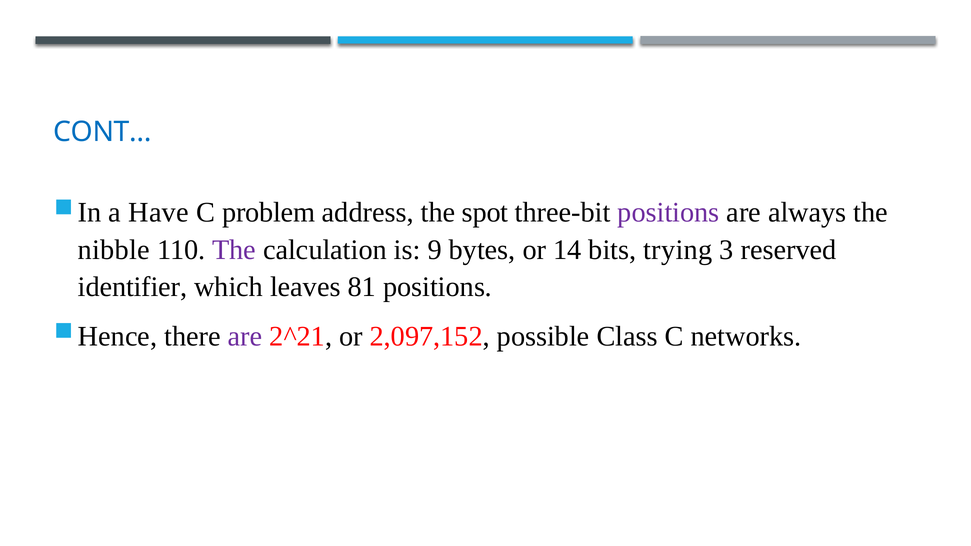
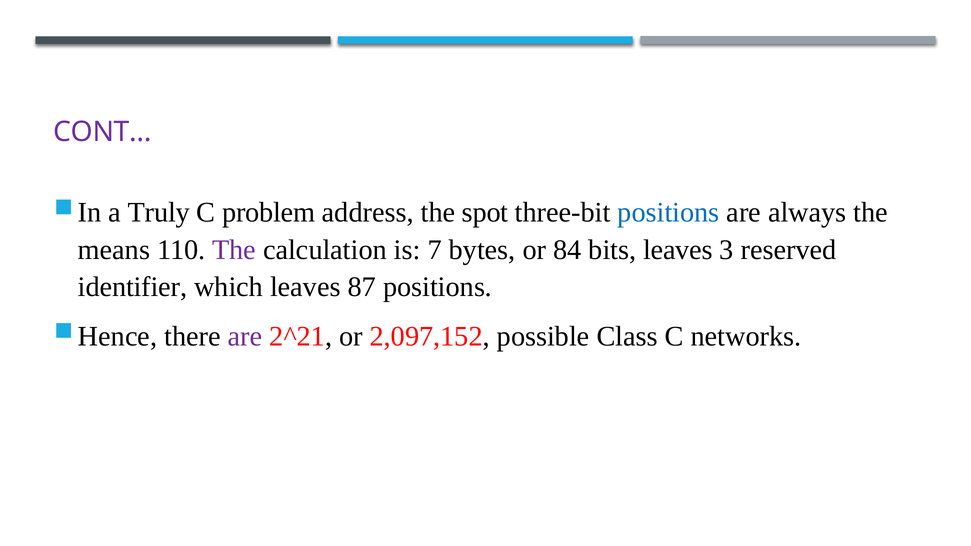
CONT… colour: blue -> purple
Have: Have -> Truly
positions at (668, 212) colour: purple -> blue
nibble: nibble -> means
9: 9 -> 7
14: 14 -> 84
bits trying: trying -> leaves
81: 81 -> 87
